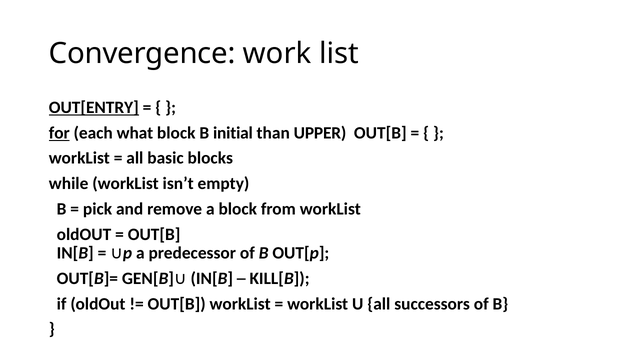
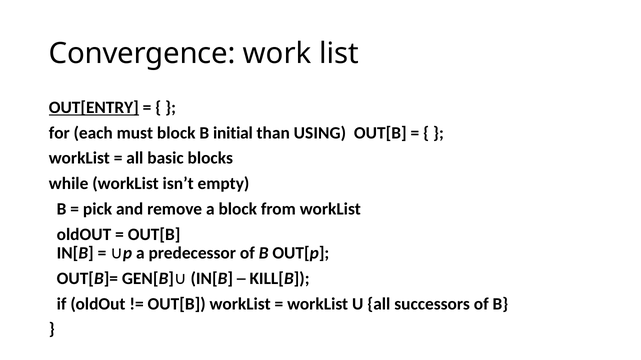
for underline: present -> none
what: what -> must
UPPER: UPPER -> USING
